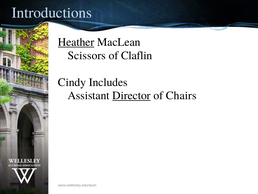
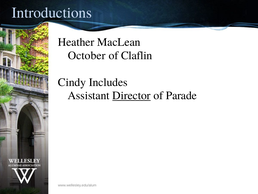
Heather underline: present -> none
Scissors: Scissors -> October
Chairs: Chairs -> Parade
